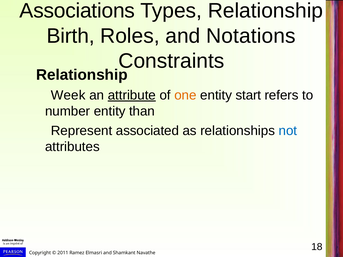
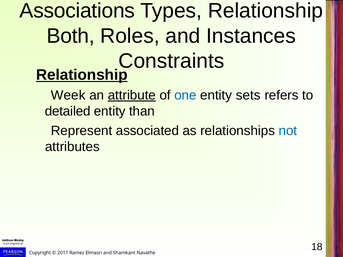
Birth: Birth -> Both
Notations: Notations -> Instances
Relationship at (82, 75) underline: none -> present
one colour: orange -> blue
start: start -> sets
number: number -> detailed
